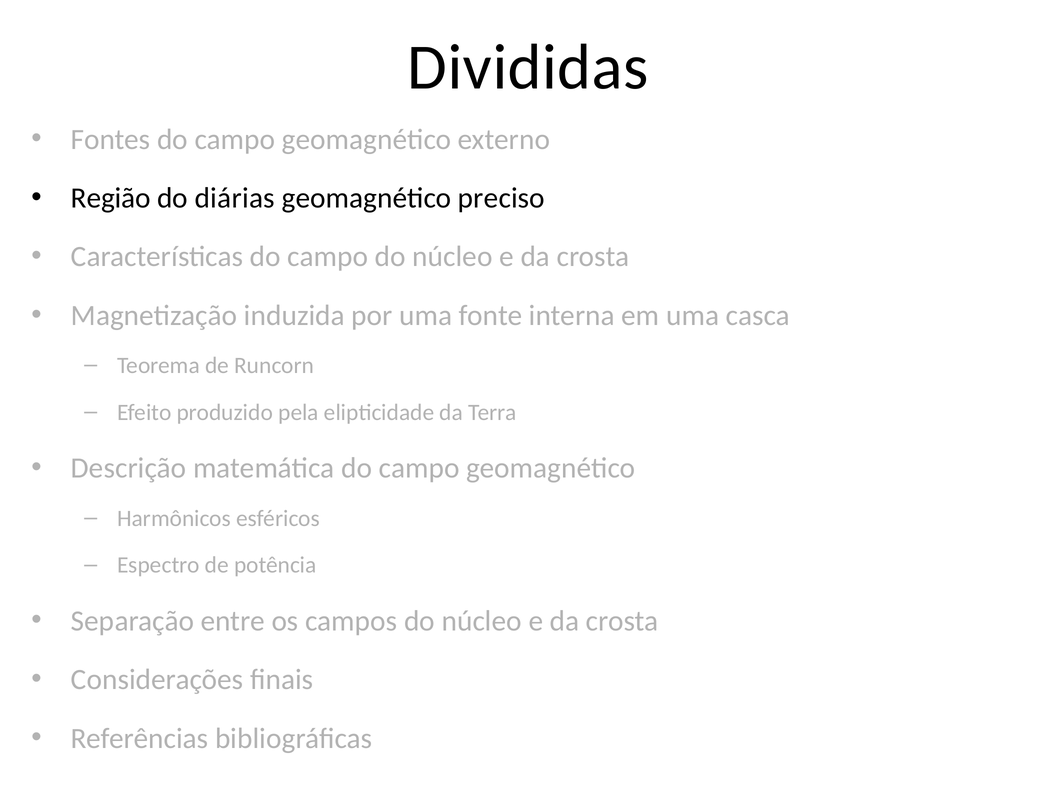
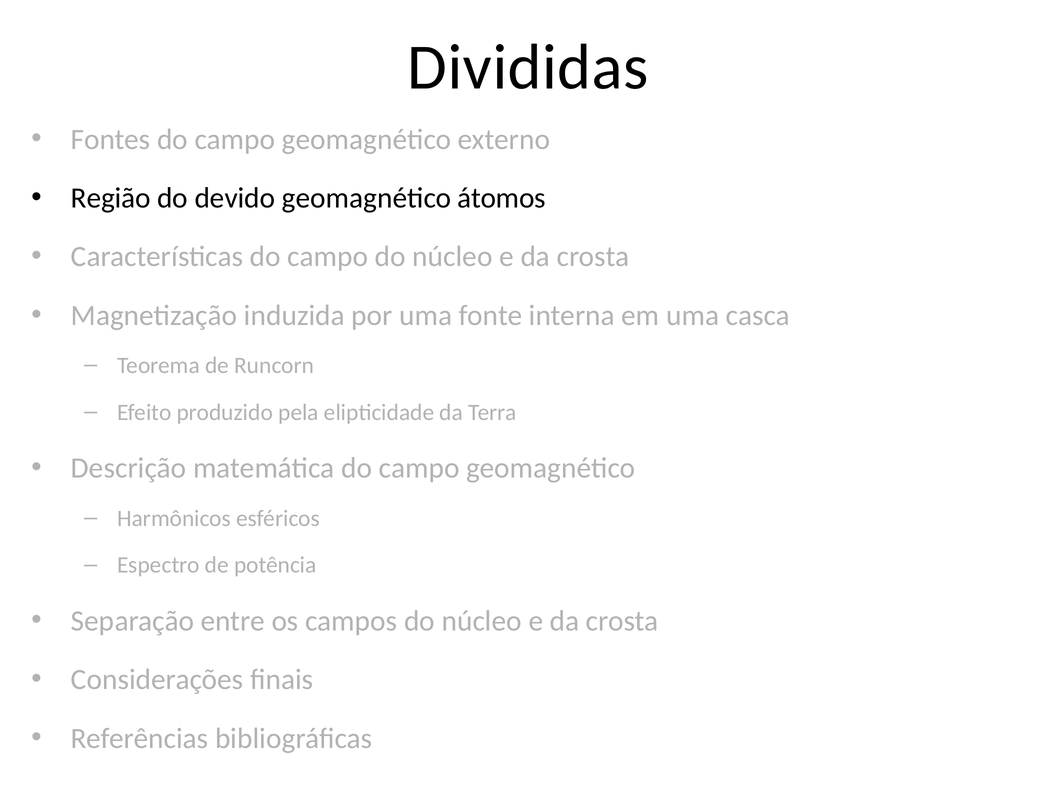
diárias: diárias -> devido
preciso: preciso -> átomos
